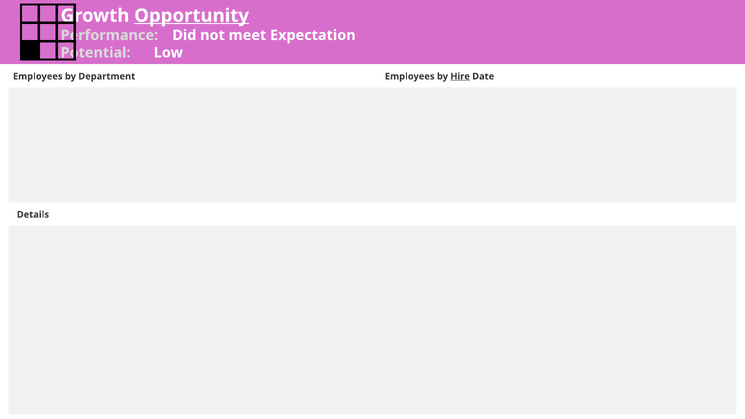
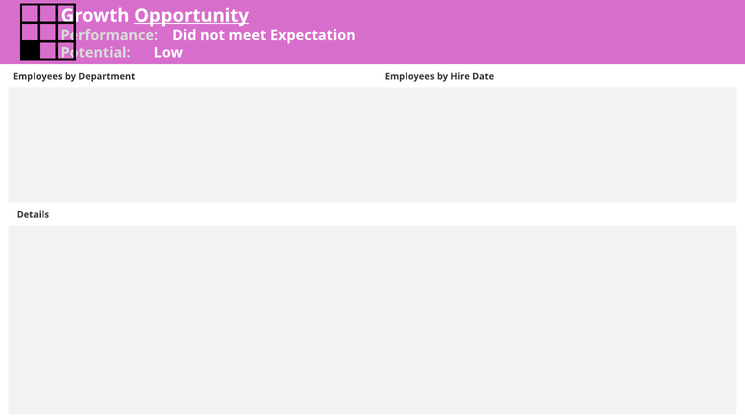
Hire underline: present -> none
